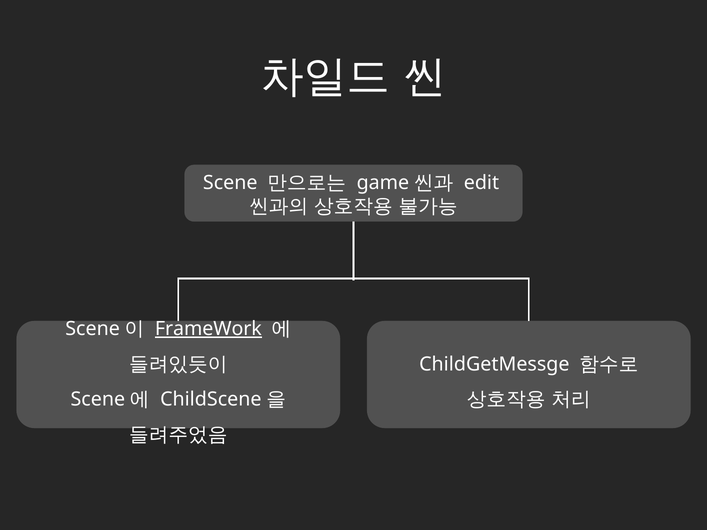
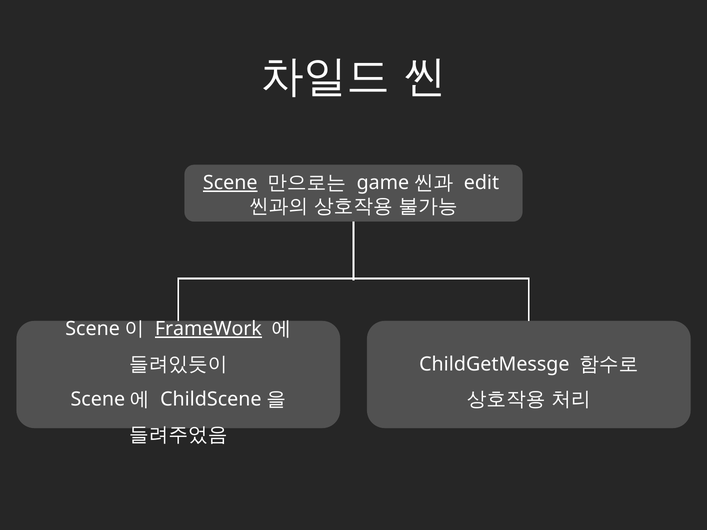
Scene underline: none -> present
